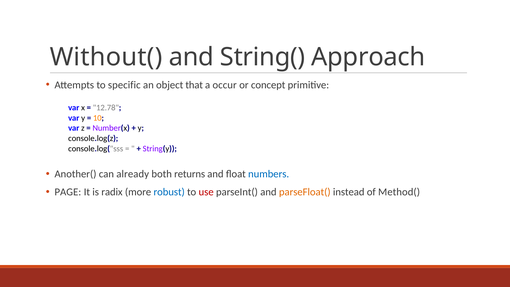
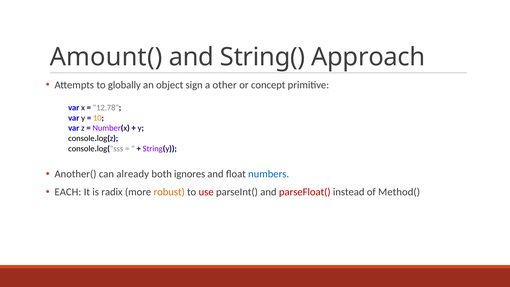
Without(: Without( -> Amount(
specific: specific -> globally
that: that -> sign
occur: occur -> other
returns: returns -> ignores
PAGE: PAGE -> EACH
robust colour: blue -> orange
parseFloat( colour: orange -> red
